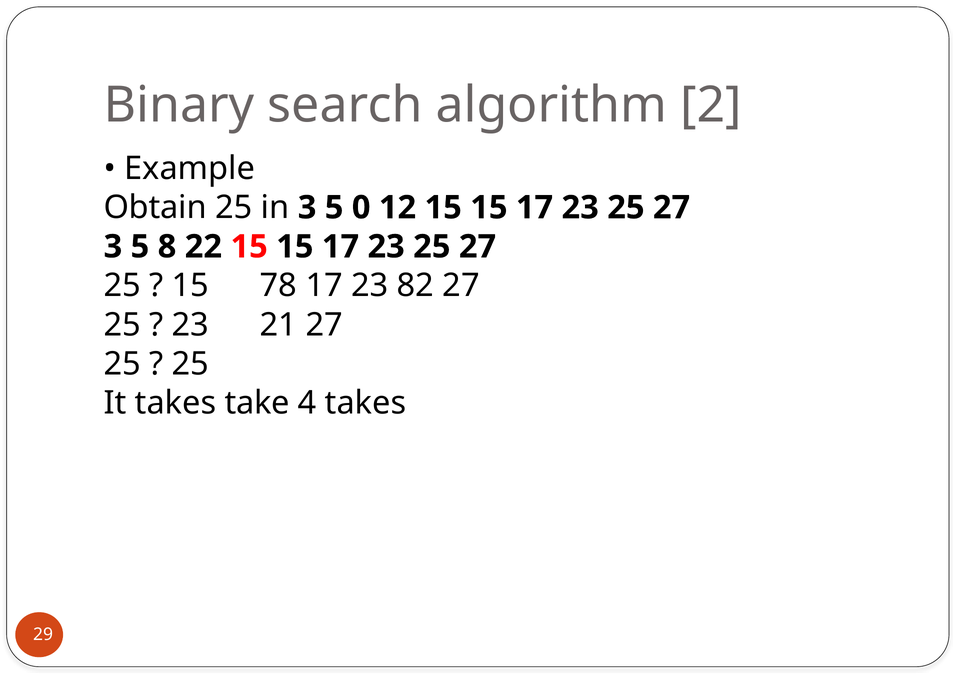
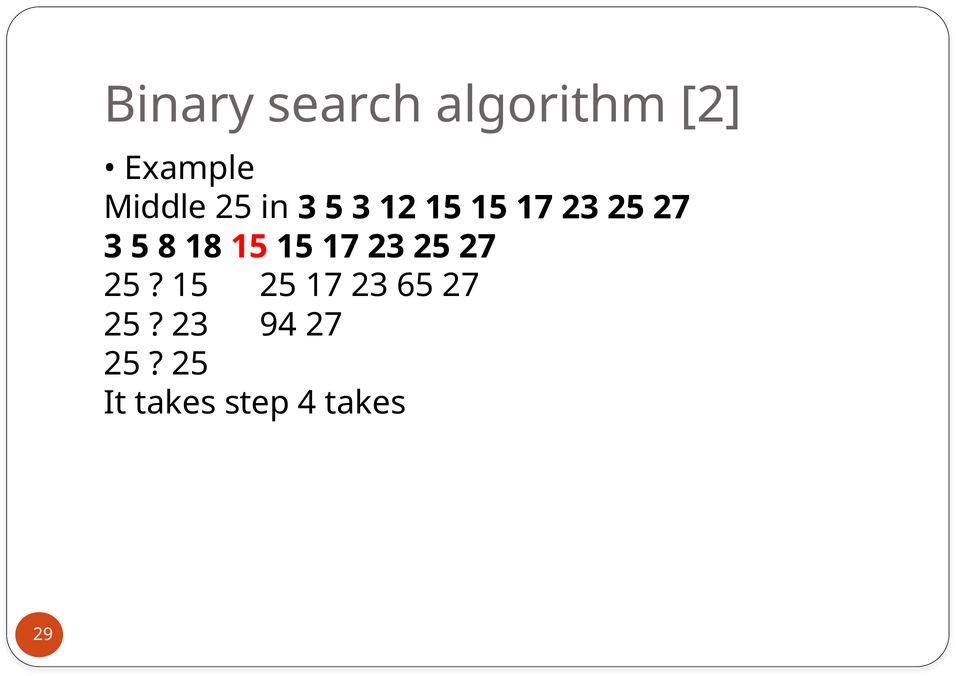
Obtain: Obtain -> Middle
5 0: 0 -> 3
22: 22 -> 18
15 78: 78 -> 25
82: 82 -> 65
21: 21 -> 94
take: take -> step
